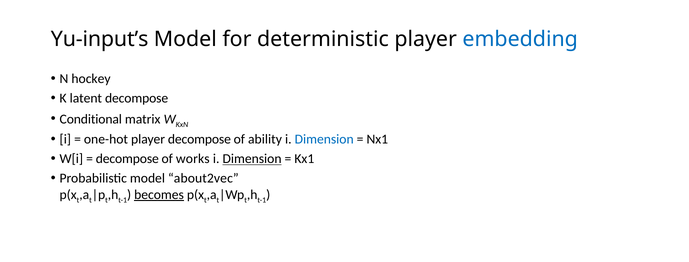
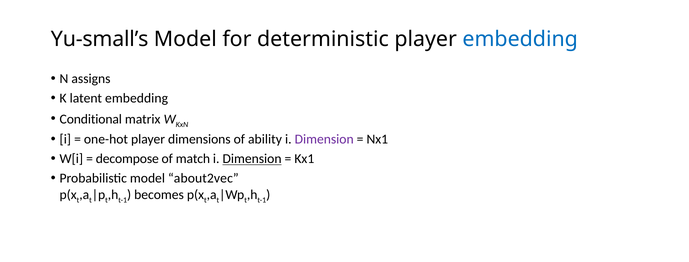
Yu-input’s: Yu-input’s -> Yu-small’s
hockey: hockey -> assigns
latent decompose: decompose -> embedding
player decompose: decompose -> dimensions
Dimension at (324, 140) colour: blue -> purple
works: works -> match
becomes underline: present -> none
